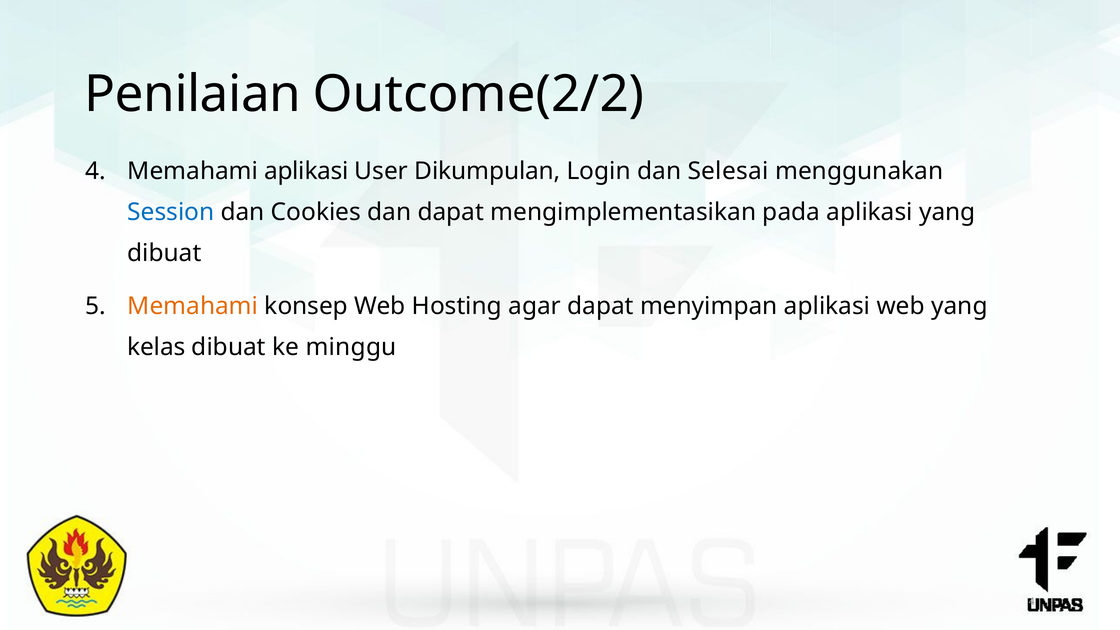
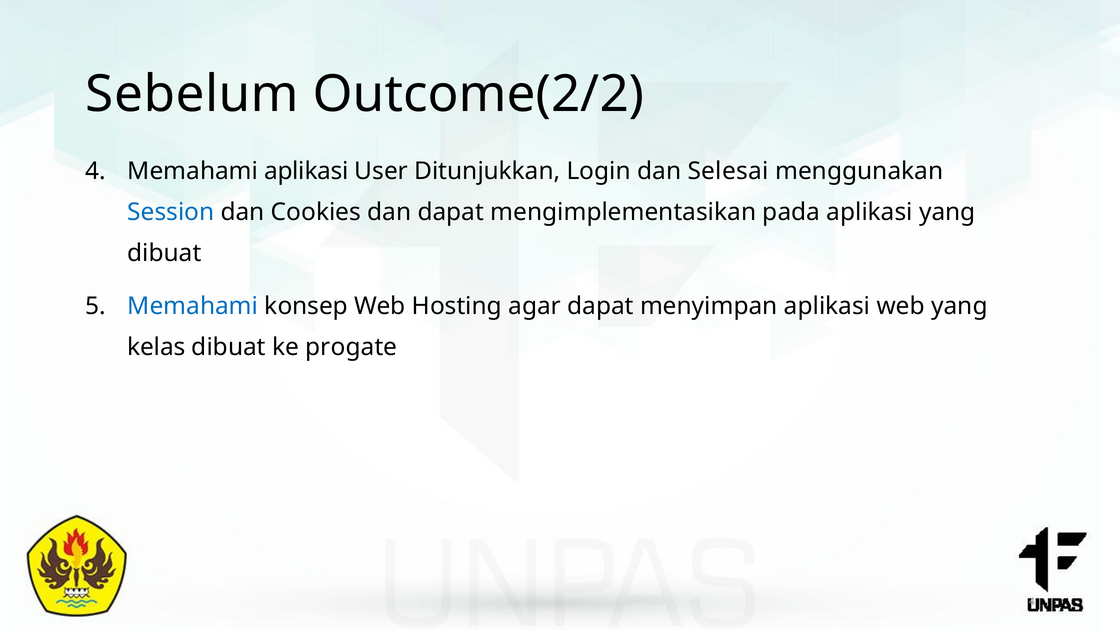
Penilaian: Penilaian -> Sebelum
Dikumpulan: Dikumpulan -> Ditunjukkan
Memahami at (193, 306) colour: orange -> blue
minggu: minggu -> progate
